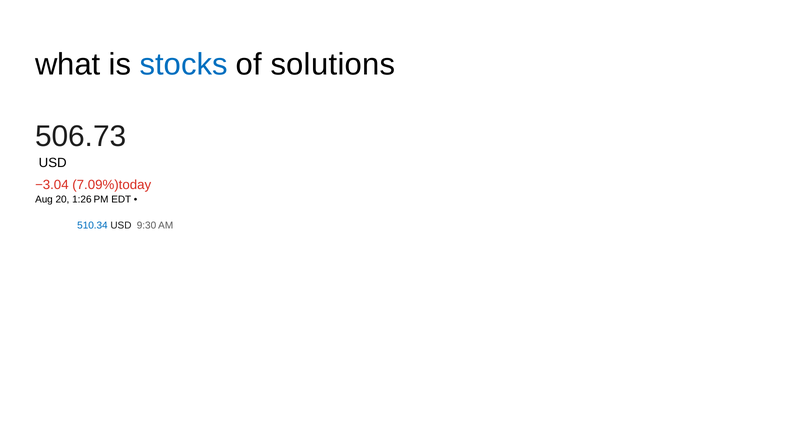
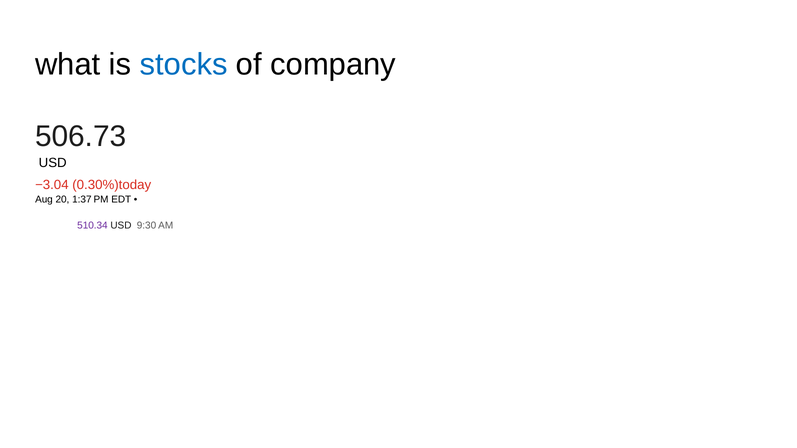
solutions: solutions -> company
7.09%)today: 7.09%)today -> 0.30%)today
1:26: 1:26 -> 1:37
510.34 colour: blue -> purple
